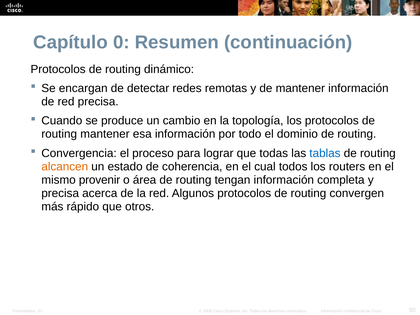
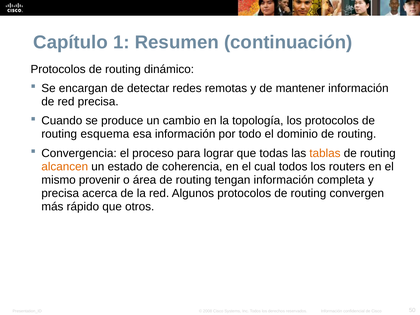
0: 0 -> 1
routing mantener: mantener -> esquema
tablas colour: blue -> orange
